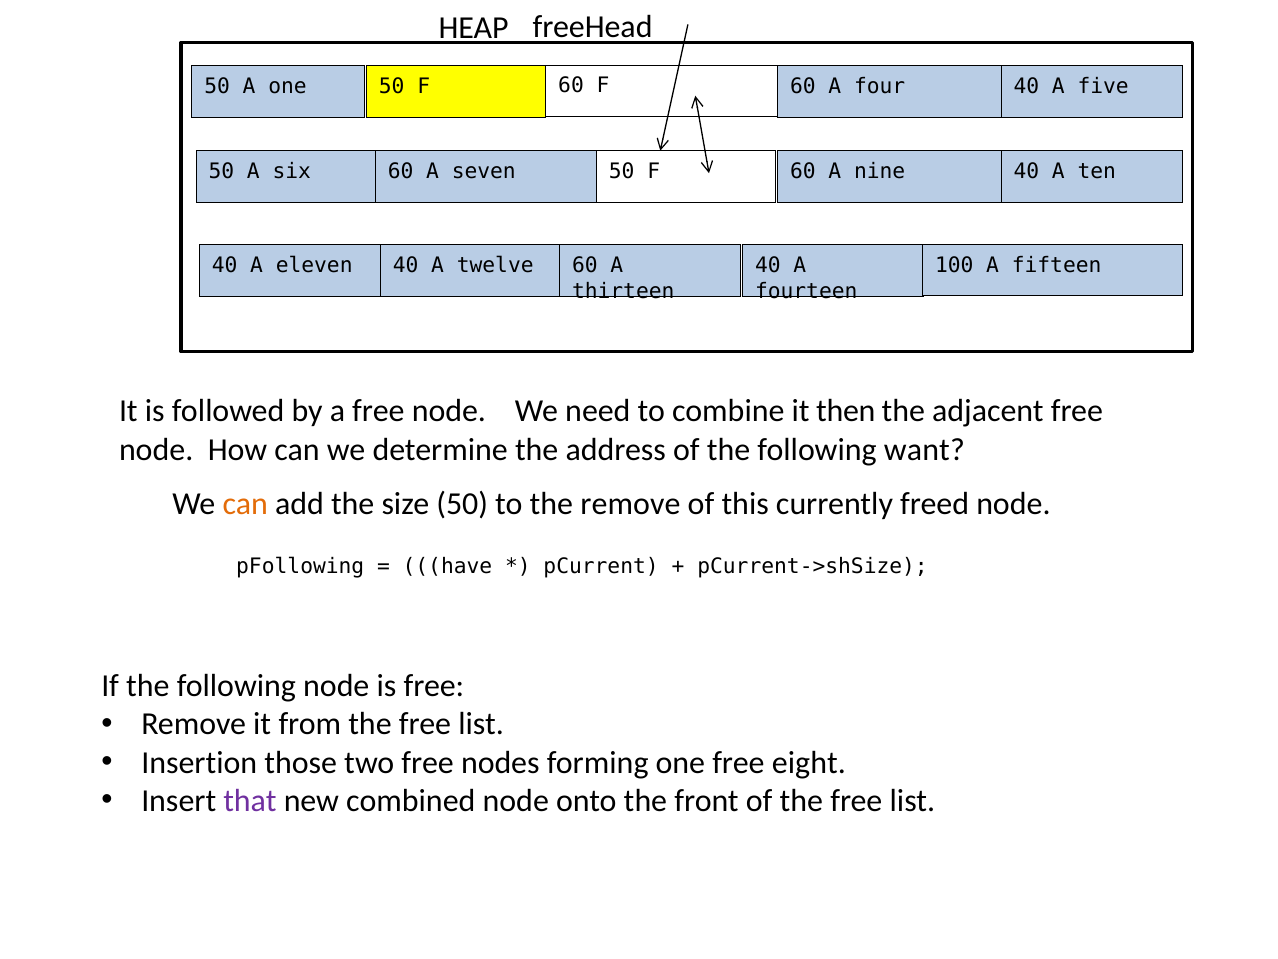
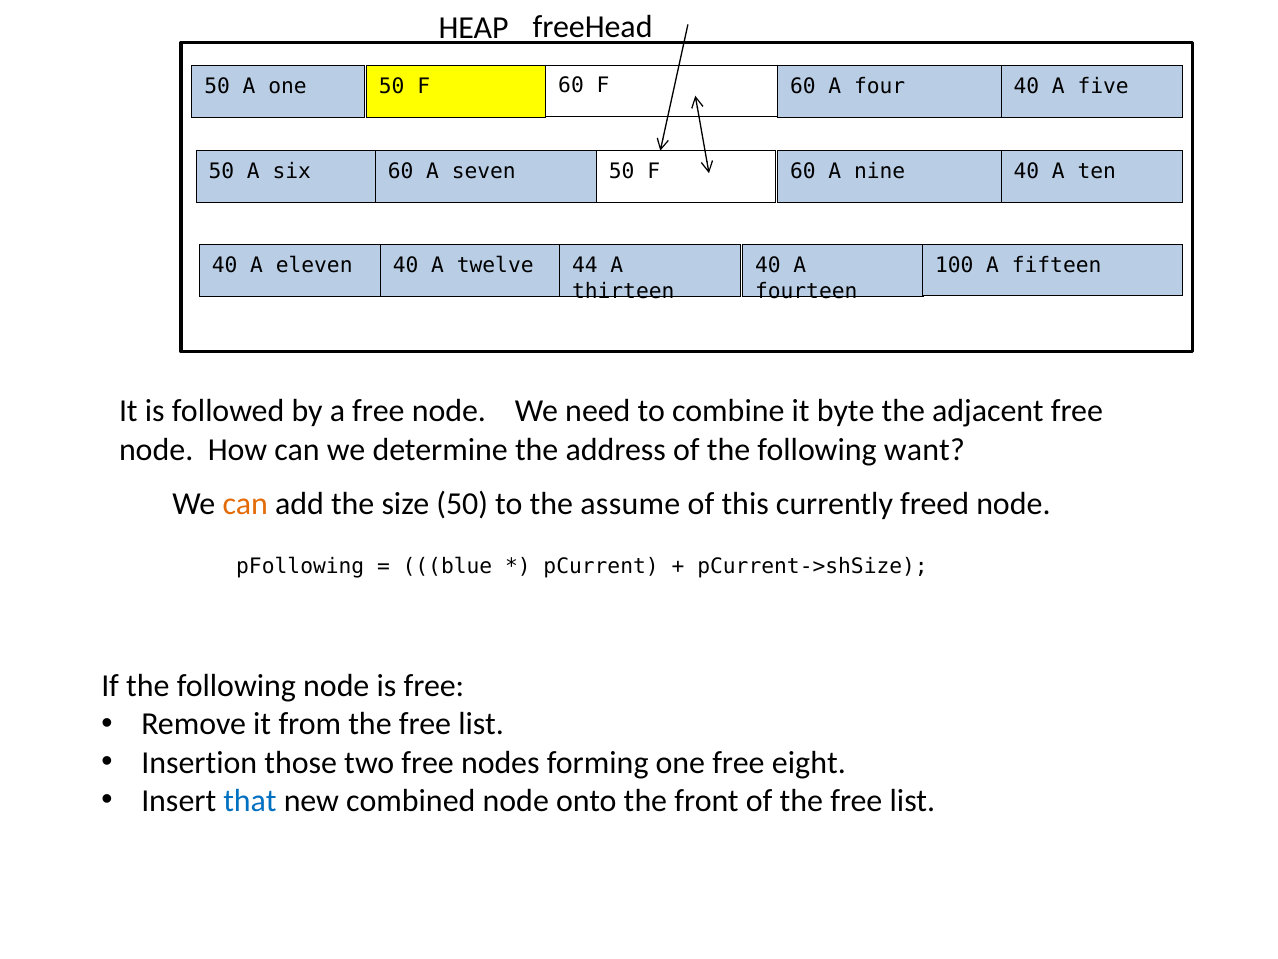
twelve 60: 60 -> 44
then: then -> byte
the remove: remove -> assume
have: have -> blue
that colour: purple -> blue
